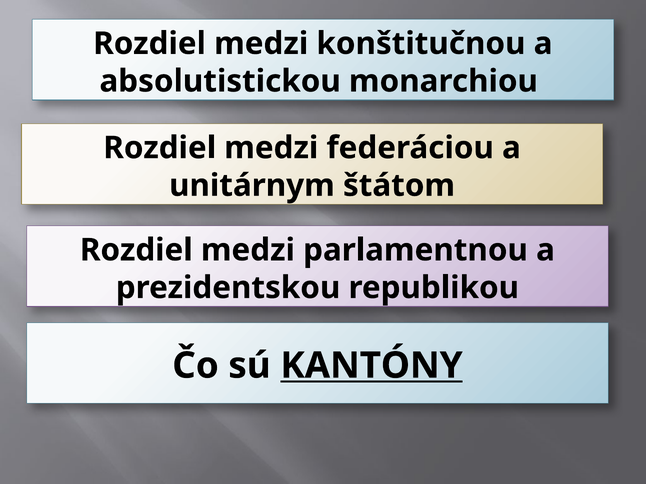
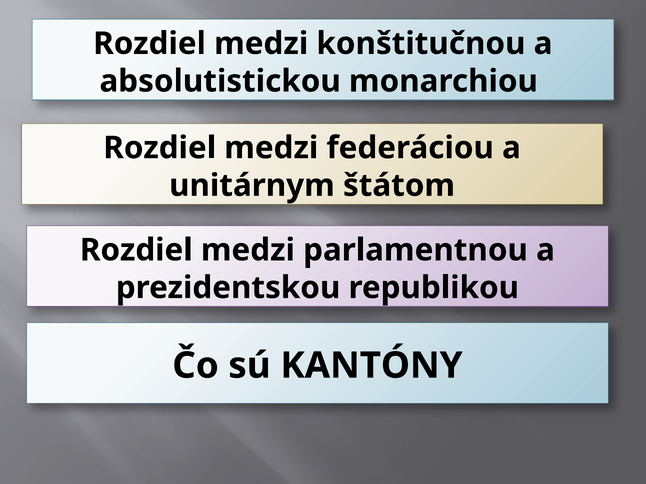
KANTÓNY underline: present -> none
